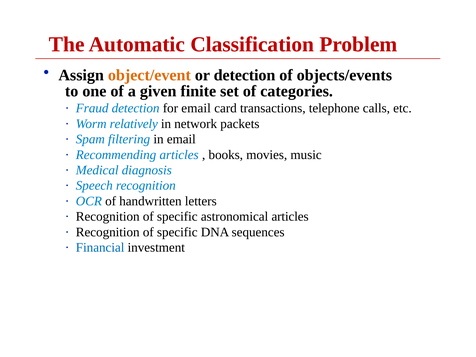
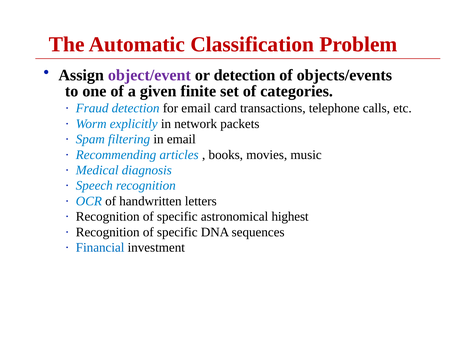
object/event colour: orange -> purple
relatively: relatively -> explicitly
astronomical articles: articles -> highest
